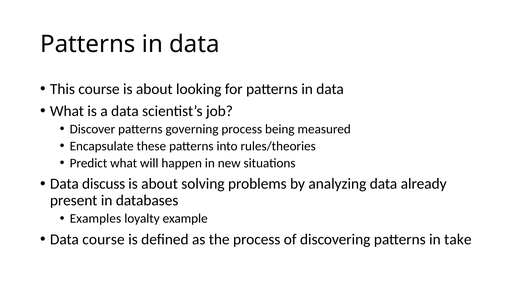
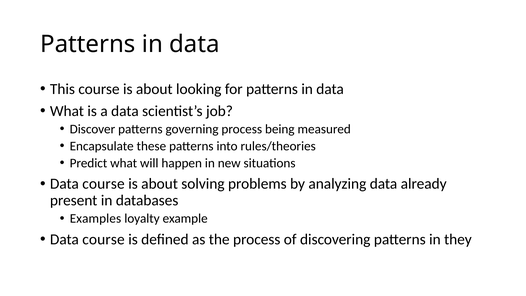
discuss at (104, 184): discuss -> course
take: take -> they
